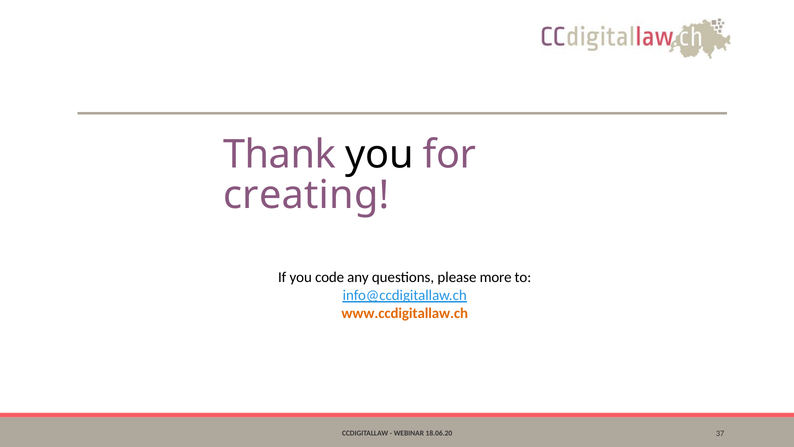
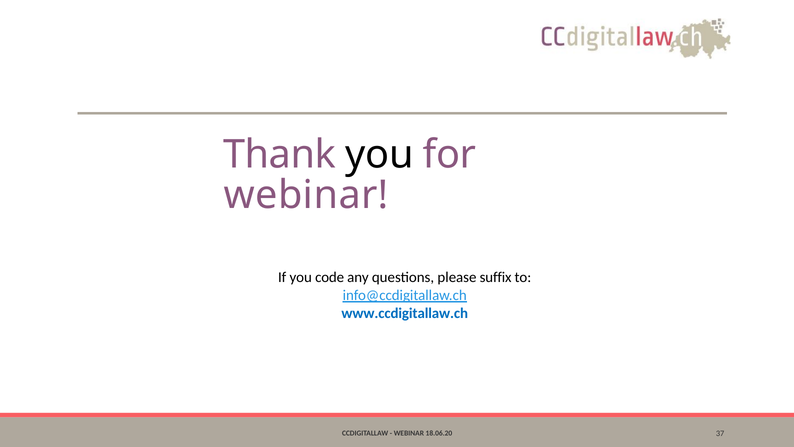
creating at (306, 195): creating -> webinar
more: more -> suffix
www.ccdigitallaw.ch colour: orange -> blue
